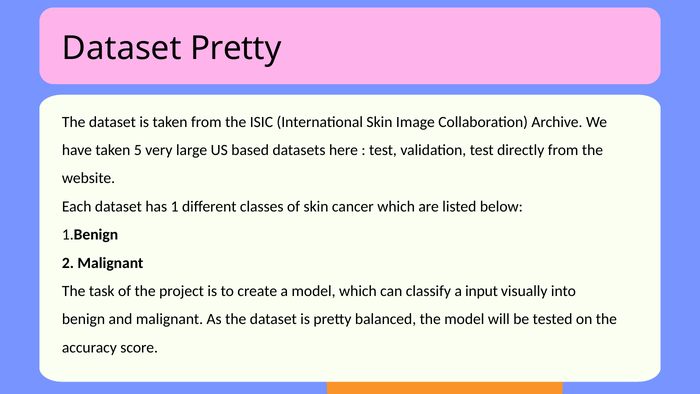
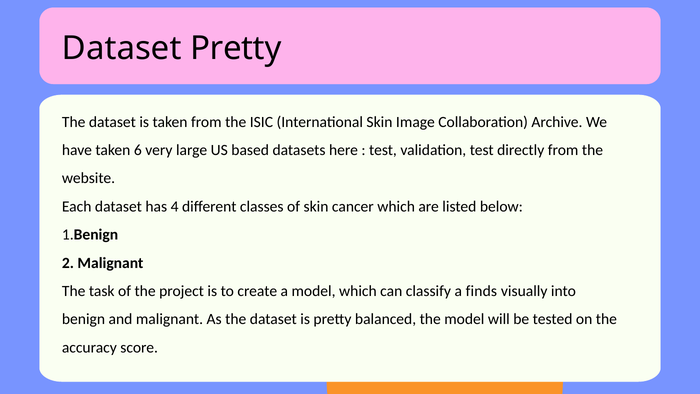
5: 5 -> 6
1: 1 -> 4
input: input -> finds
